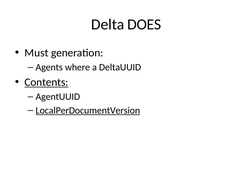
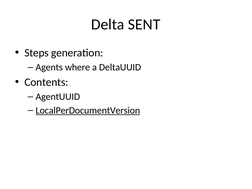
DOES: DOES -> SENT
Must: Must -> Steps
Contents underline: present -> none
